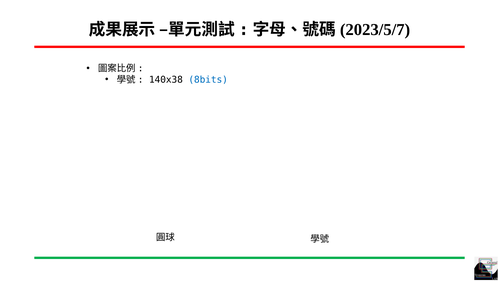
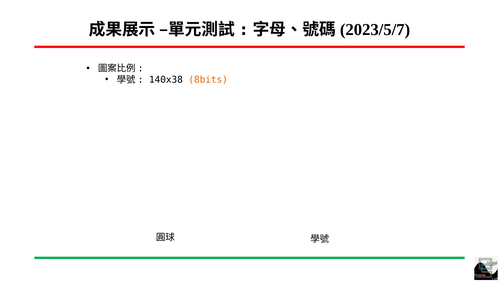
8bits colour: blue -> orange
